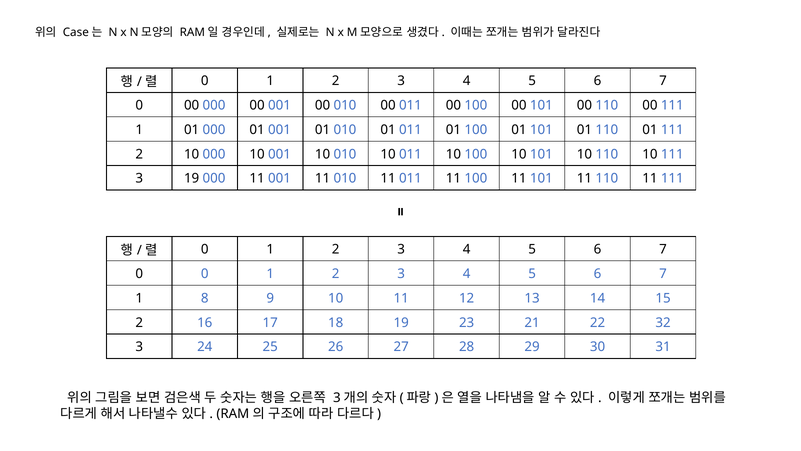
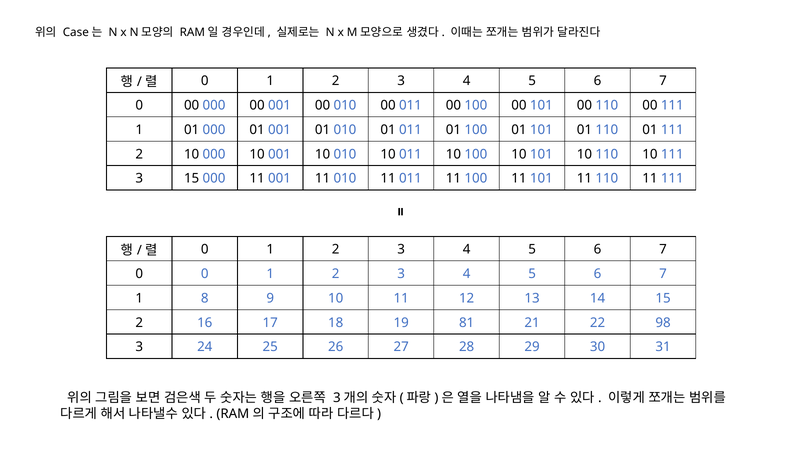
3 19: 19 -> 15
23: 23 -> 81
32: 32 -> 98
